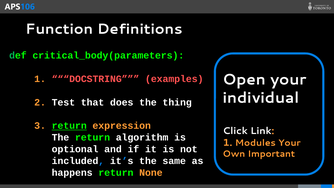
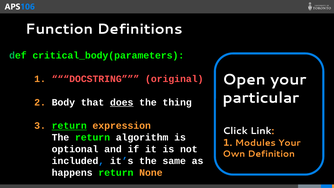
examples: examples -> original
individual: individual -> particular
Test: Test -> Body
does underline: none -> present
Important: Important -> Definition
